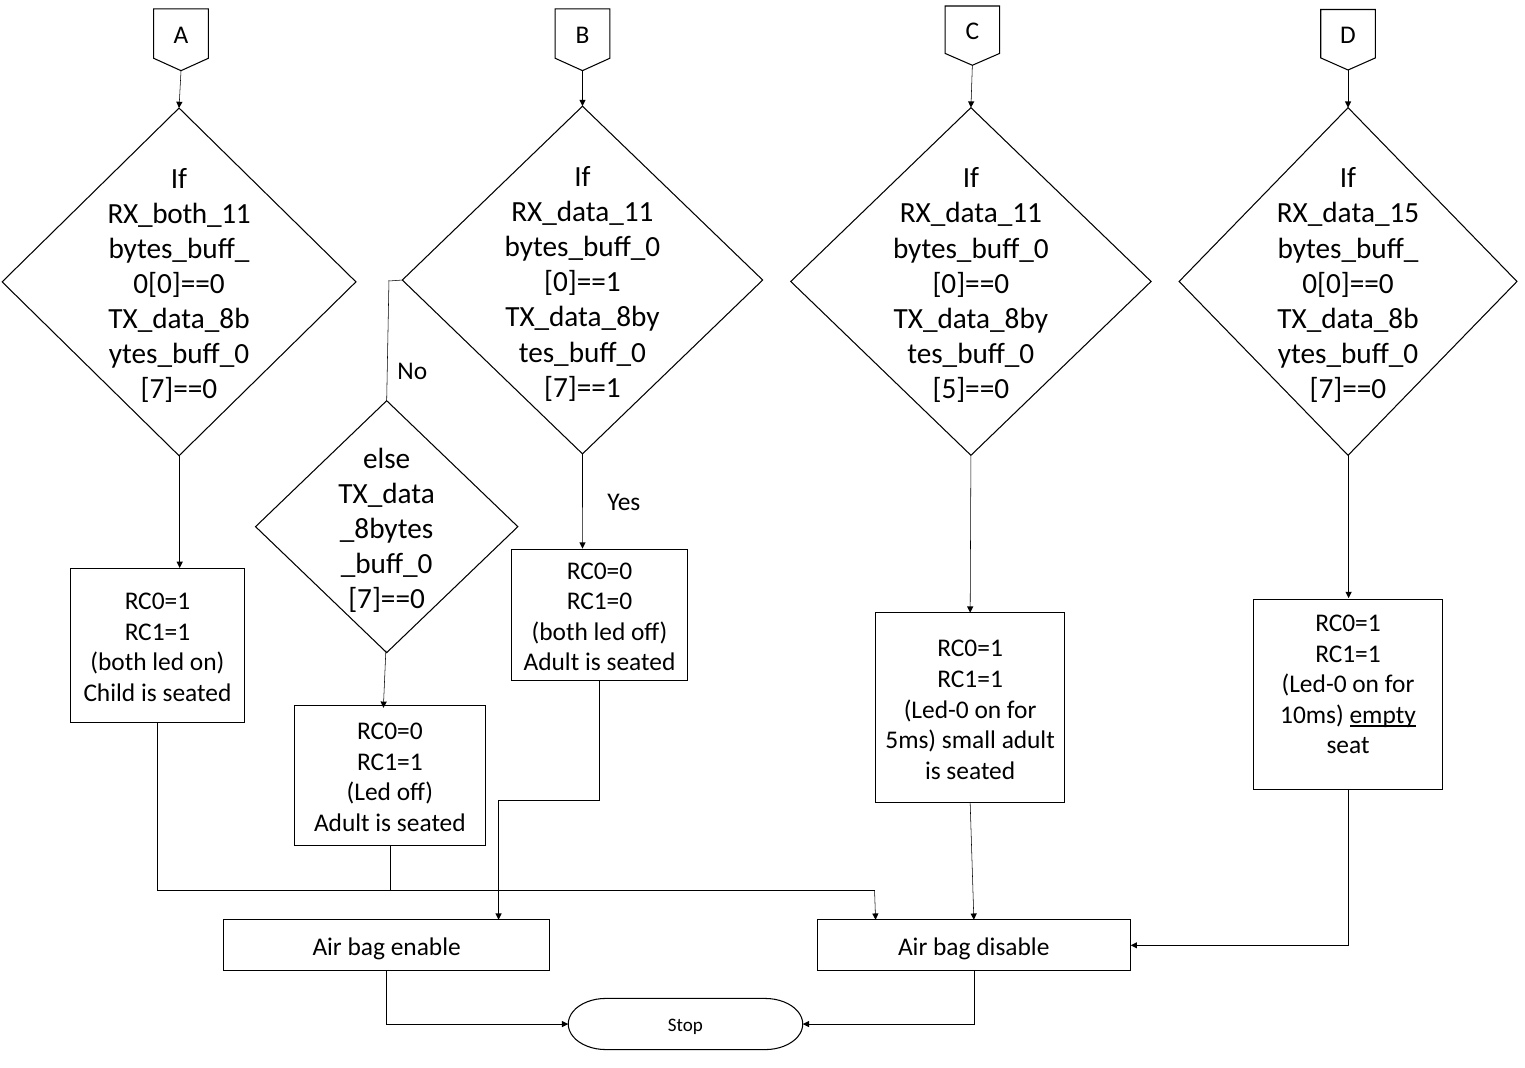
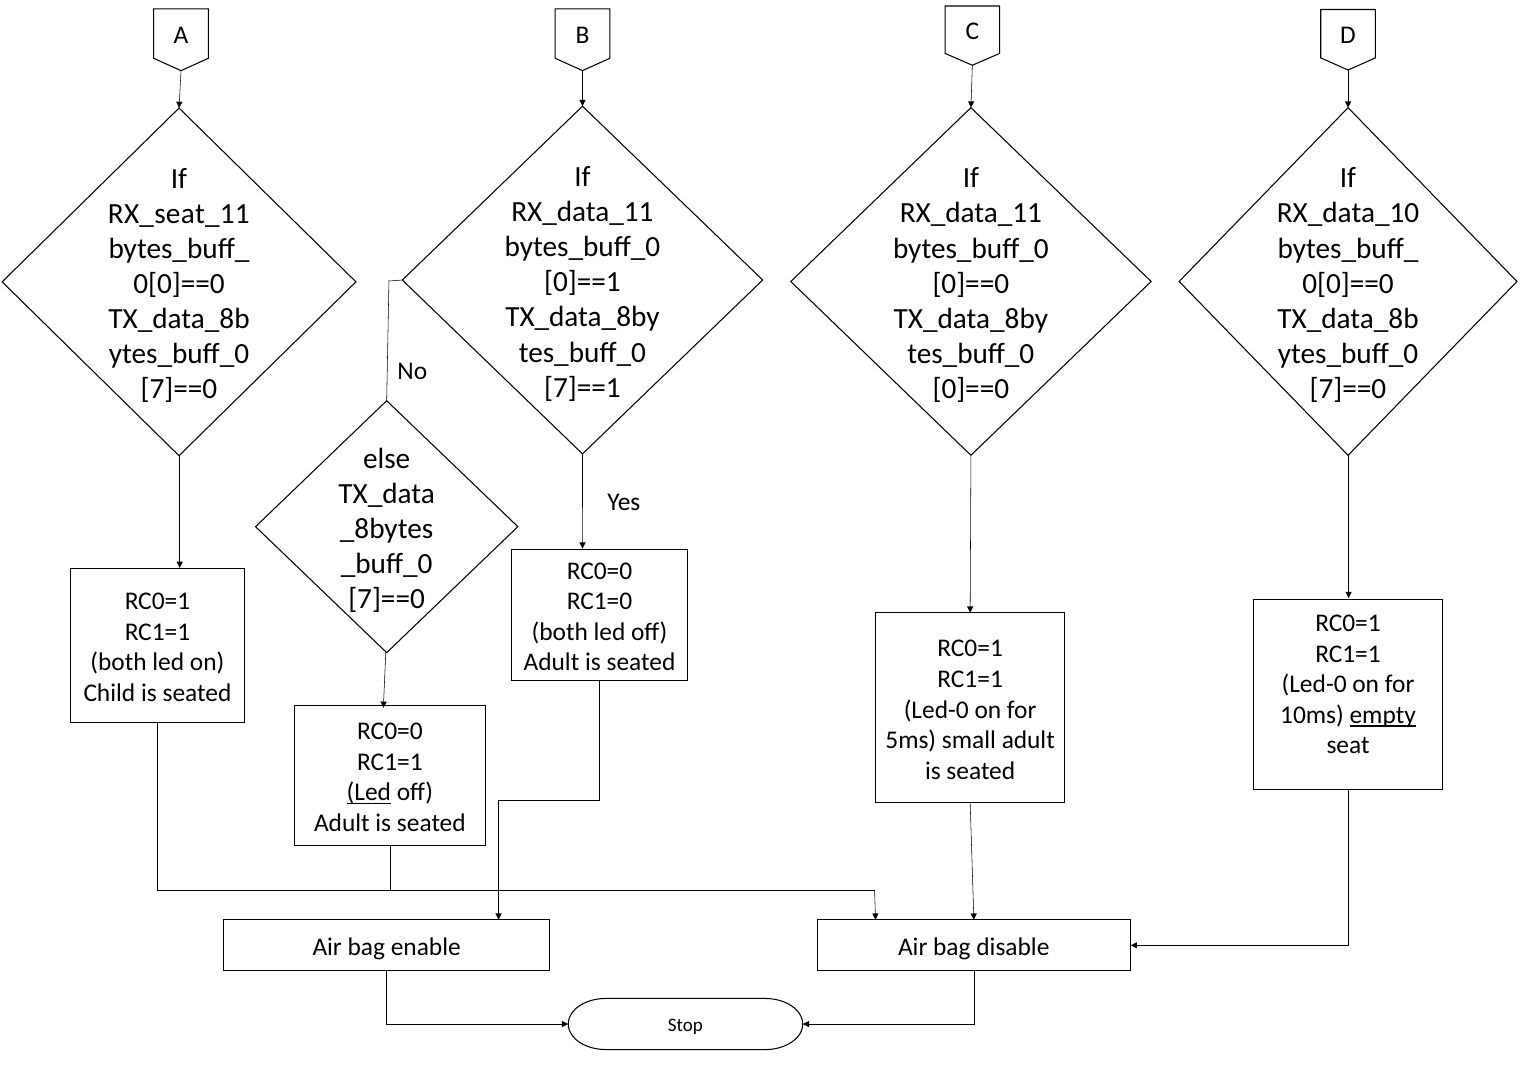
RX_data_15: RX_data_15 -> RX_data_10
RX_both_11: RX_both_11 -> RX_seat_11
5]==0 at (971, 389): 5]==0 -> 0]==0
Led at (369, 792) underline: none -> present
